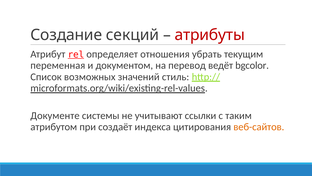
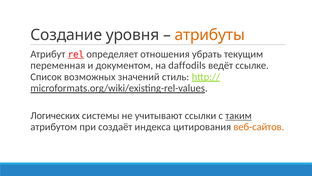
секций: секций -> уровня
атрибуты colour: red -> orange
перевод: перевод -> daffodils
bgcolor: bgcolor -> ссылке
Документе: Документе -> Логических
таким underline: none -> present
